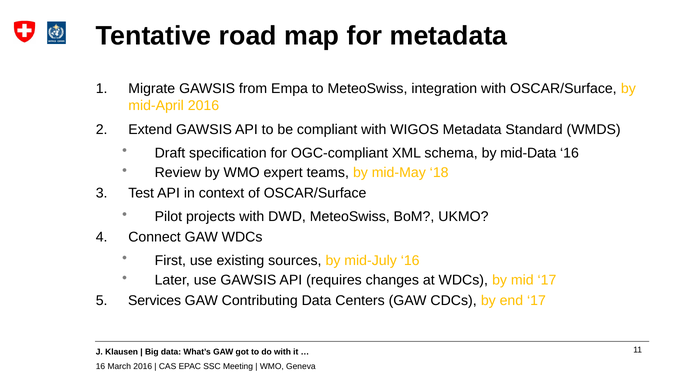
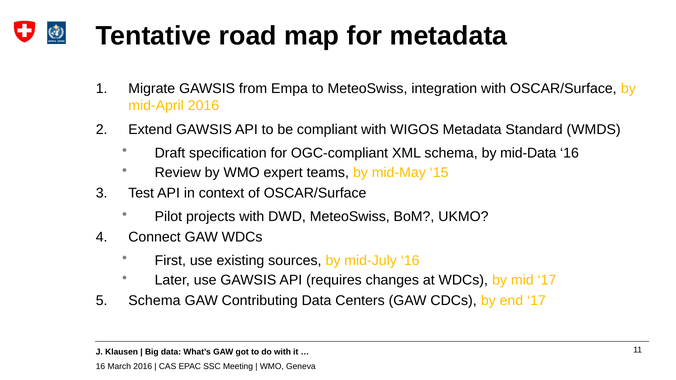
18: 18 -> 15
Services at (155, 301): Services -> Schema
